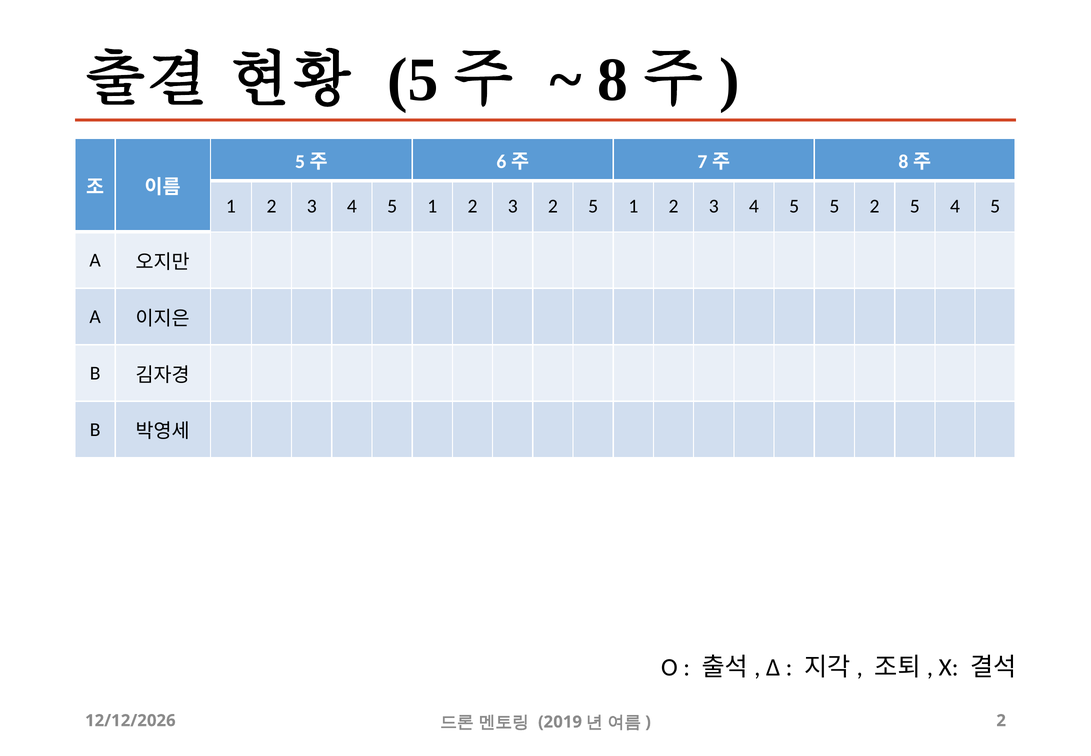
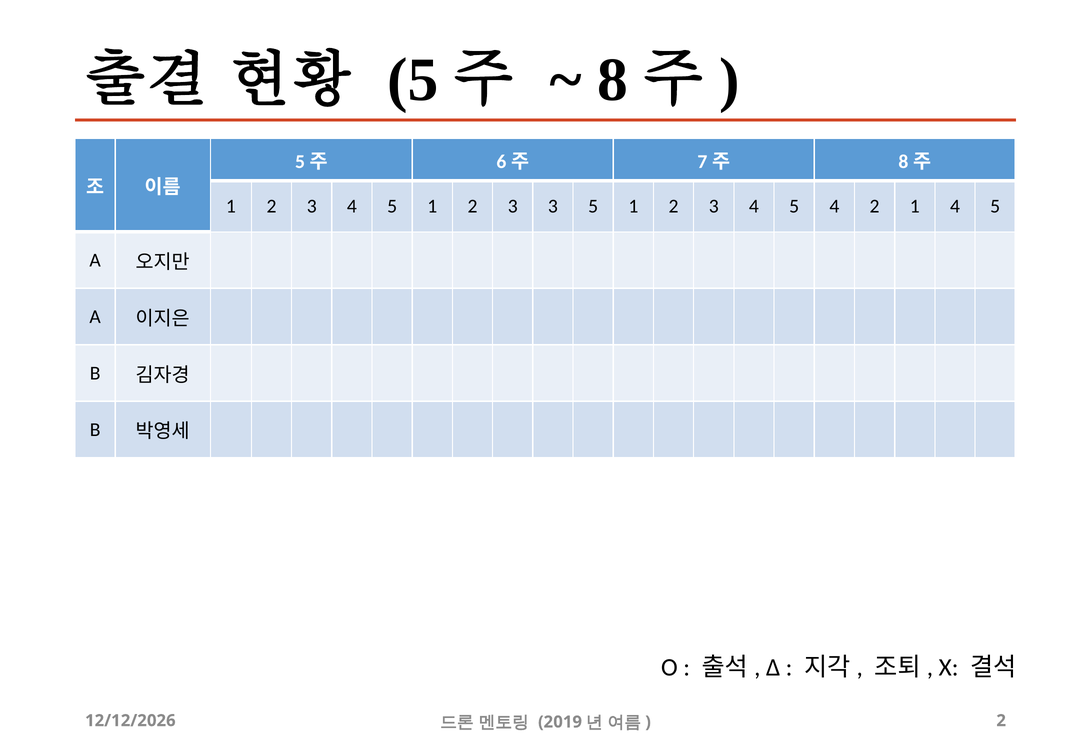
3 2: 2 -> 3
5 5: 5 -> 4
5 at (915, 206): 5 -> 1
